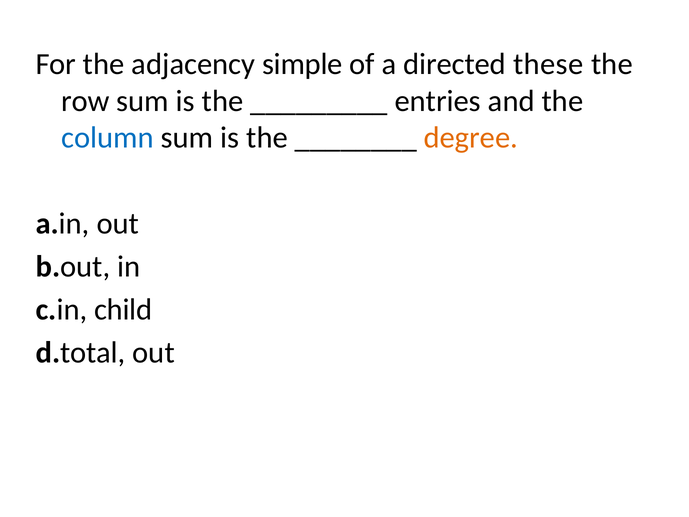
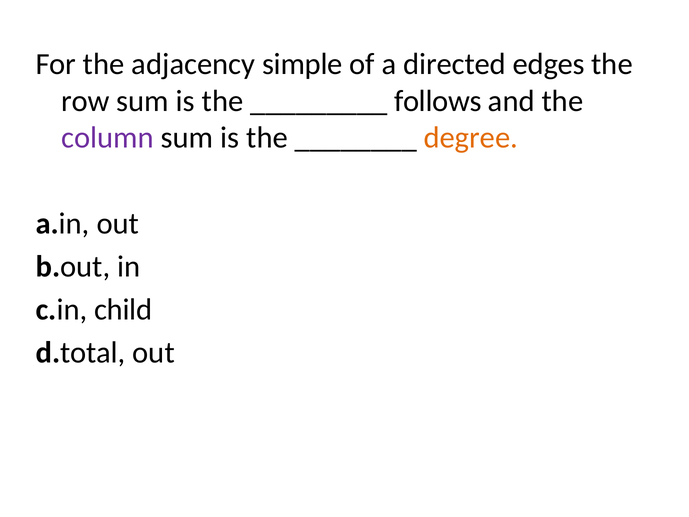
these: these -> edges
entries: entries -> follows
column colour: blue -> purple
